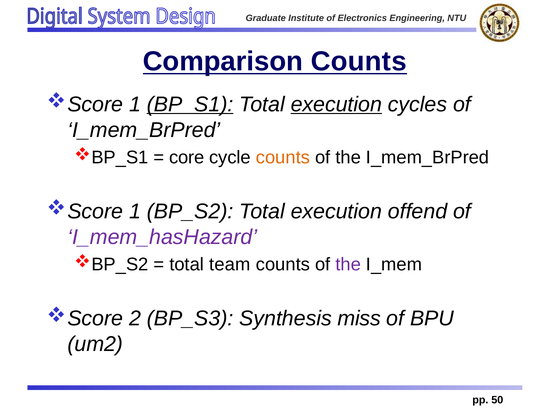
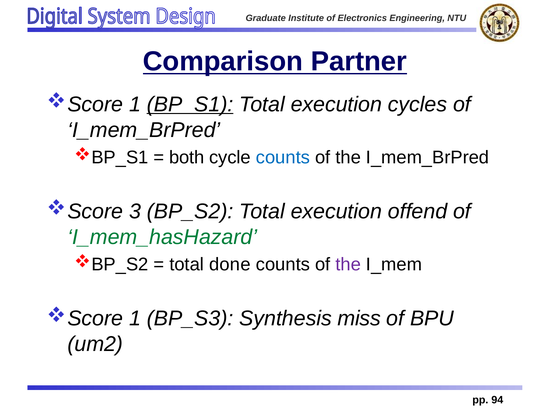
Comparison Counts: Counts -> Partner
execution at (336, 104) underline: present -> none
core: core -> both
counts at (283, 157) colour: orange -> blue
1 at (135, 211): 1 -> 3
I_mem_hasHazard colour: purple -> green
team: team -> done
2 at (135, 318): 2 -> 1
50: 50 -> 94
